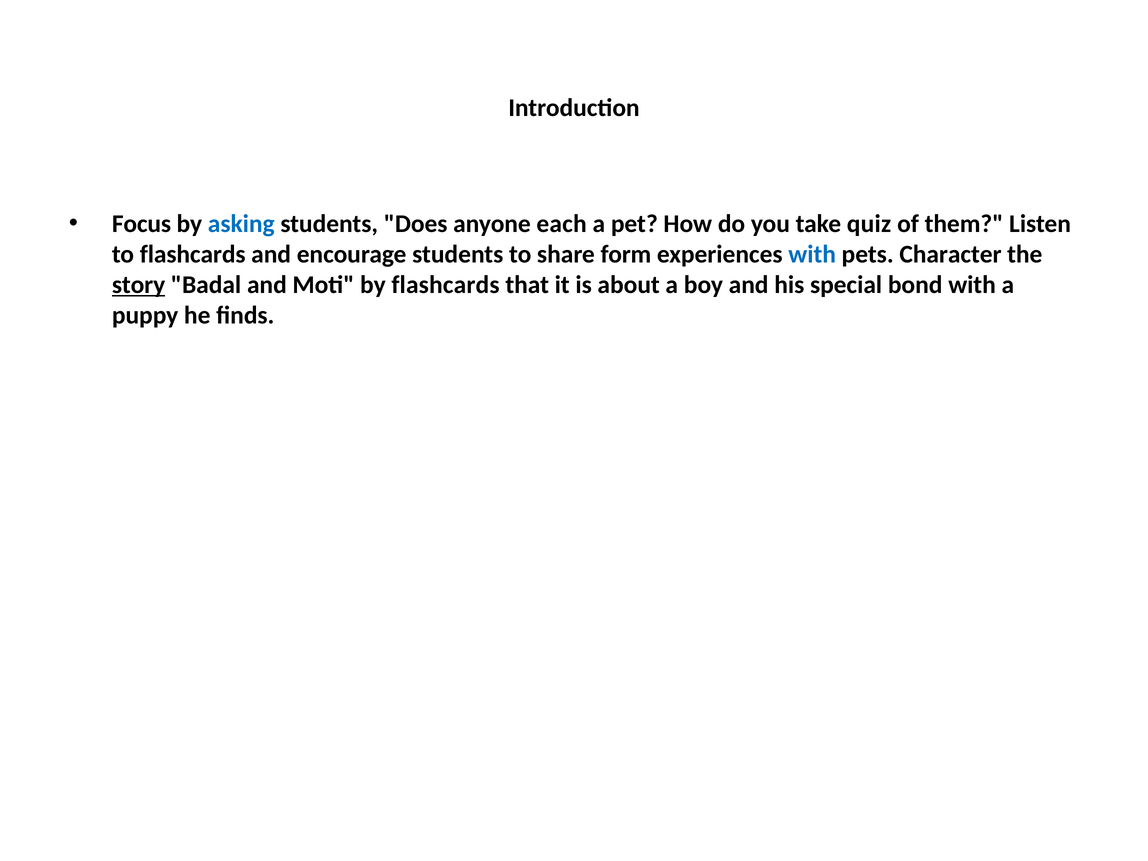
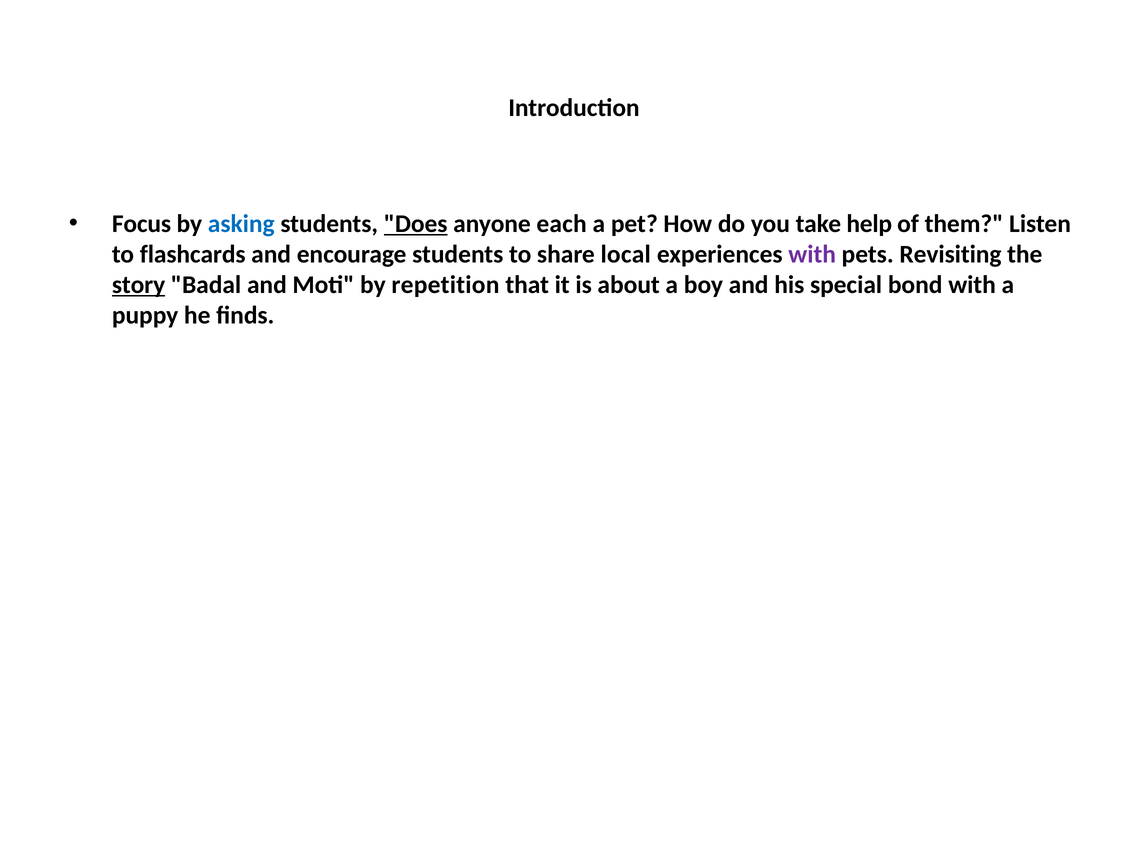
Does underline: none -> present
quiz: quiz -> help
form: form -> local
with at (812, 254) colour: blue -> purple
Character: Character -> Revisiting
by flashcards: flashcards -> repetition
